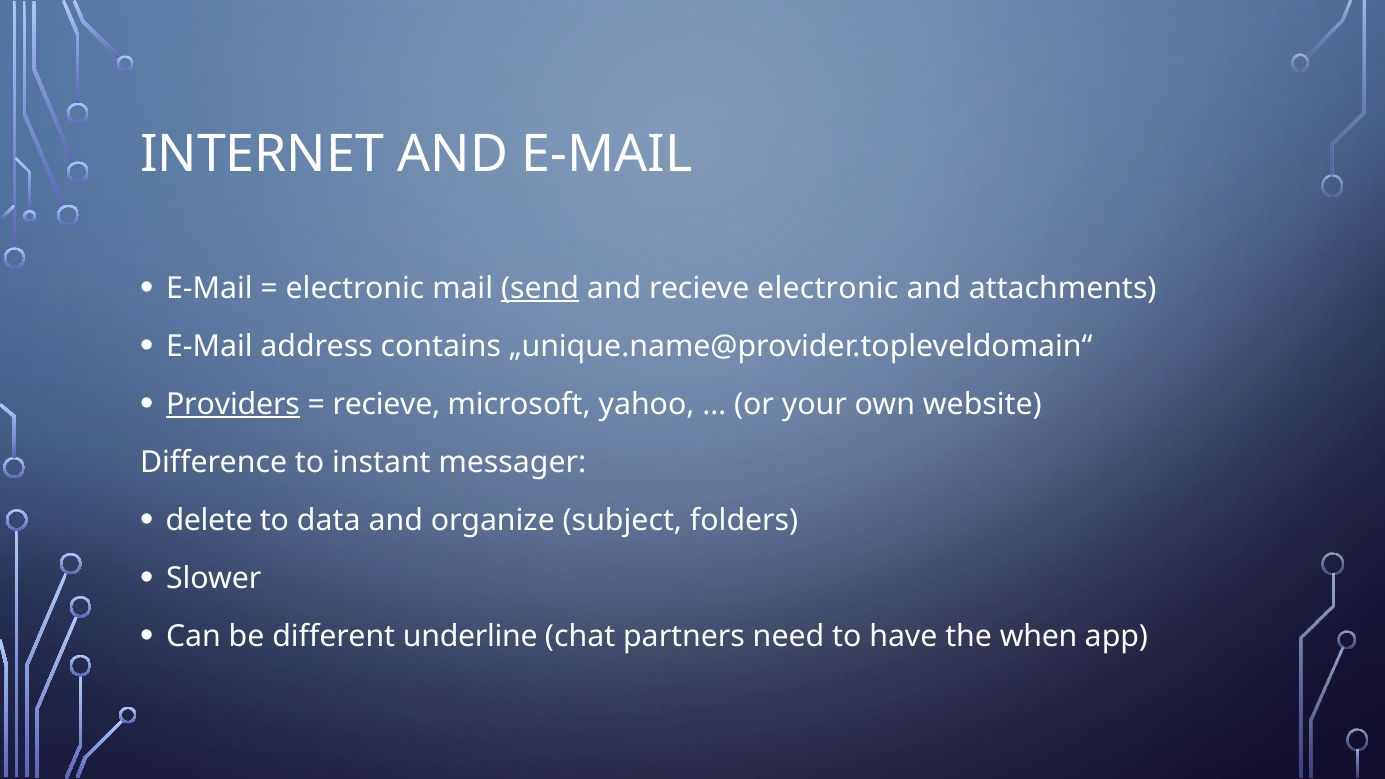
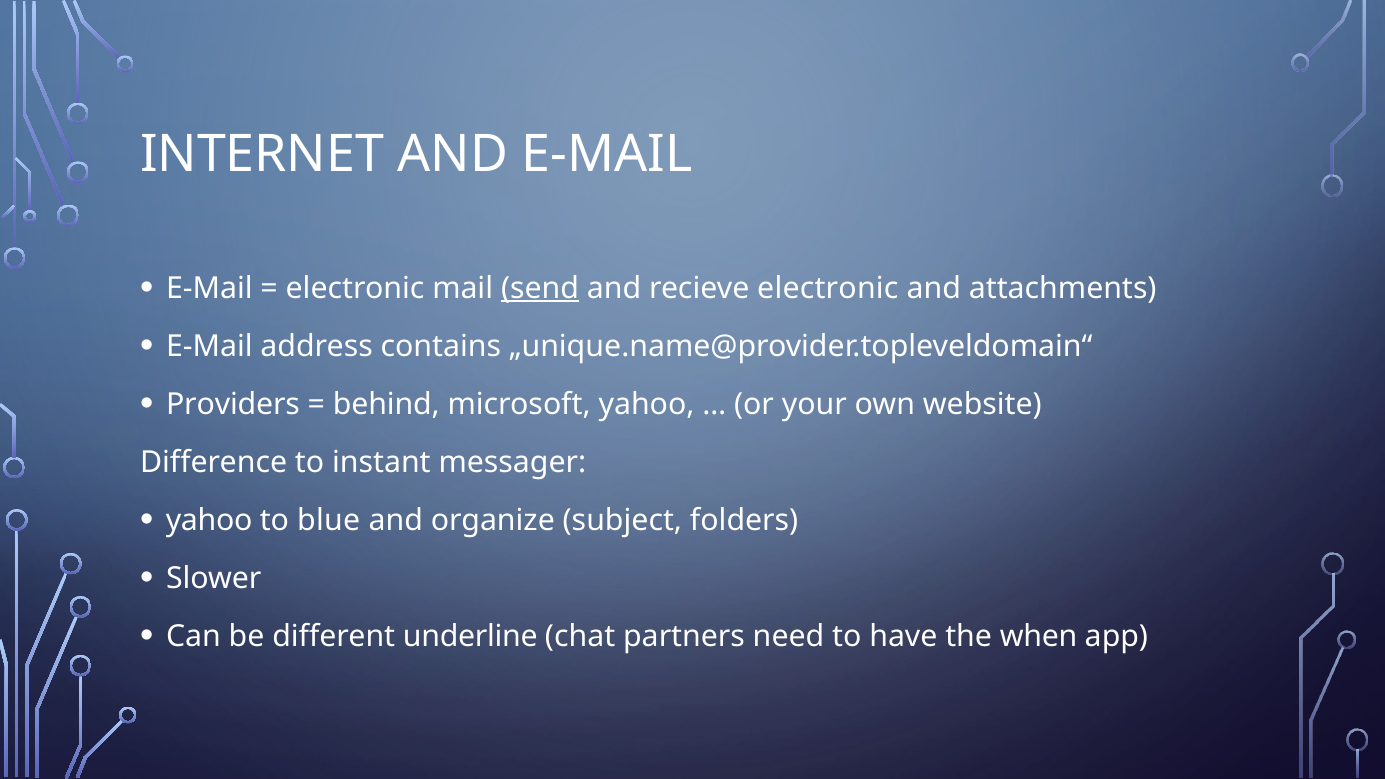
Providers underline: present -> none
recieve at (386, 404): recieve -> behind
delete at (209, 520): delete -> yahoo
data: data -> blue
